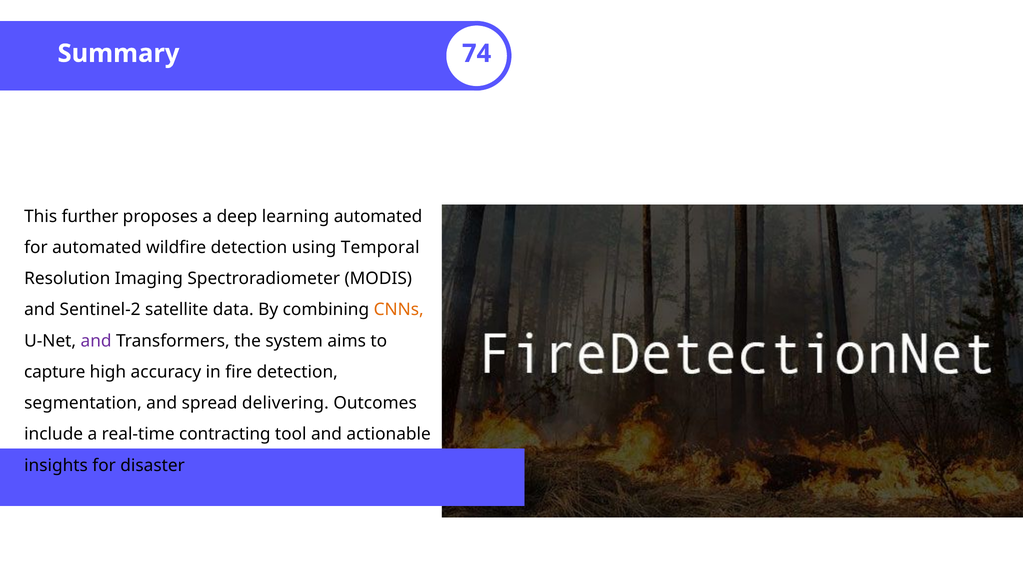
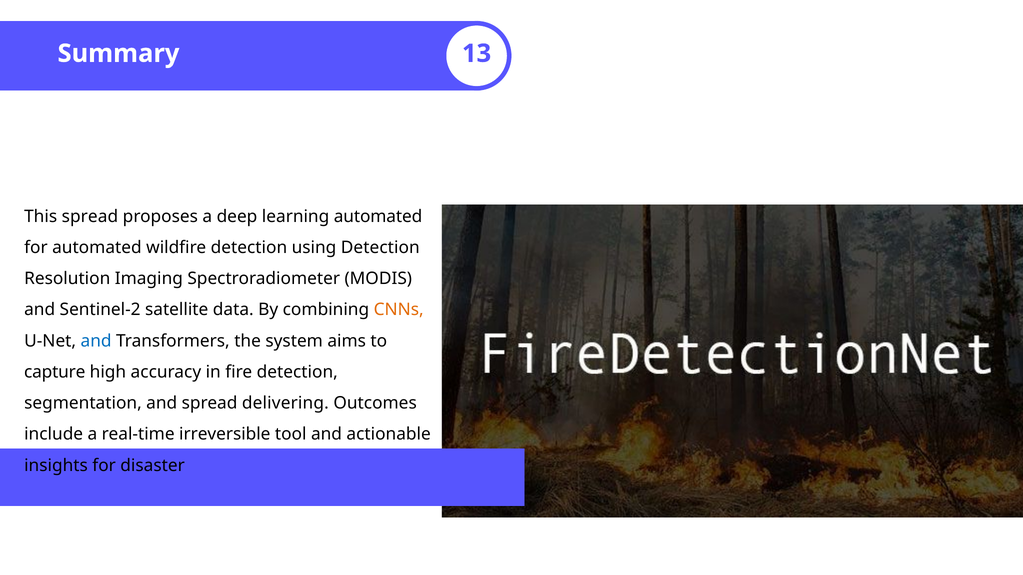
74: 74 -> 13
This further: further -> spread
using Temporal: Temporal -> Detection
and at (96, 341) colour: purple -> blue
contracting: contracting -> irreversible
